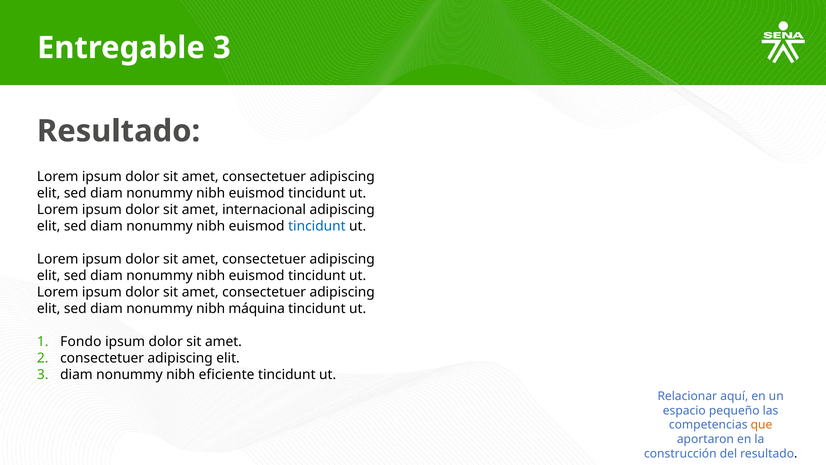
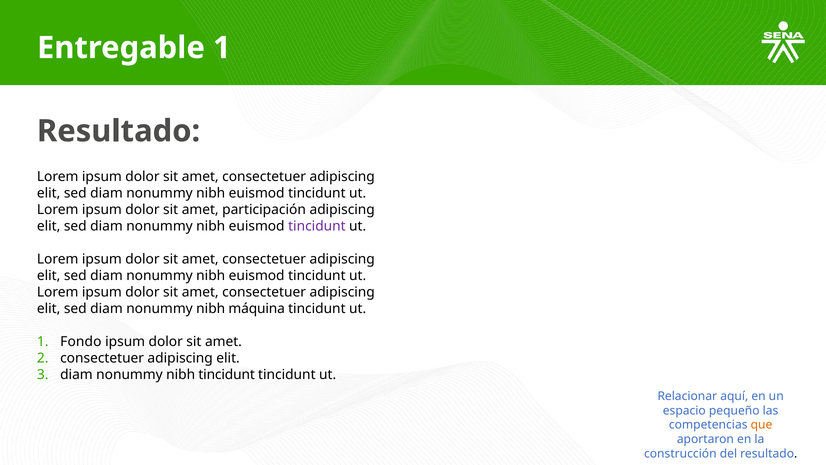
Entregable 3: 3 -> 1
internacional: internacional -> participación
tincidunt at (317, 226) colour: blue -> purple
nibh eficiente: eficiente -> tincidunt
